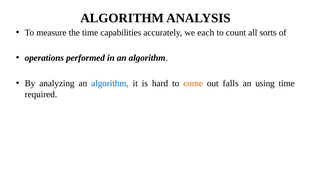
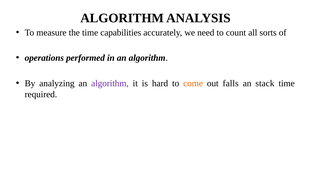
each: each -> need
algorithm at (110, 83) colour: blue -> purple
using: using -> stack
